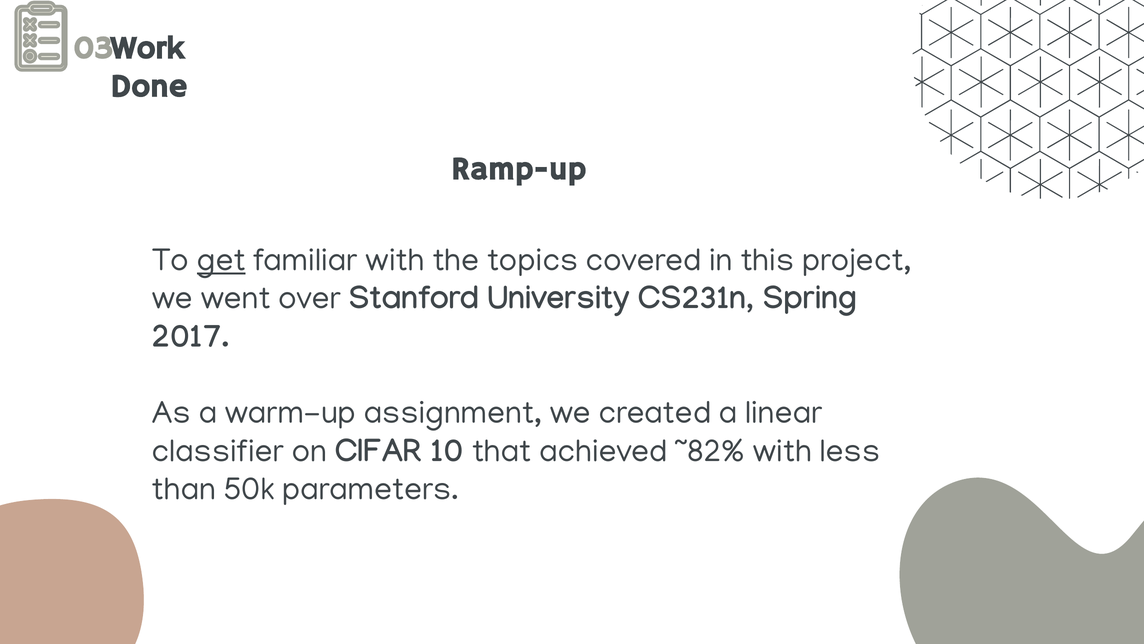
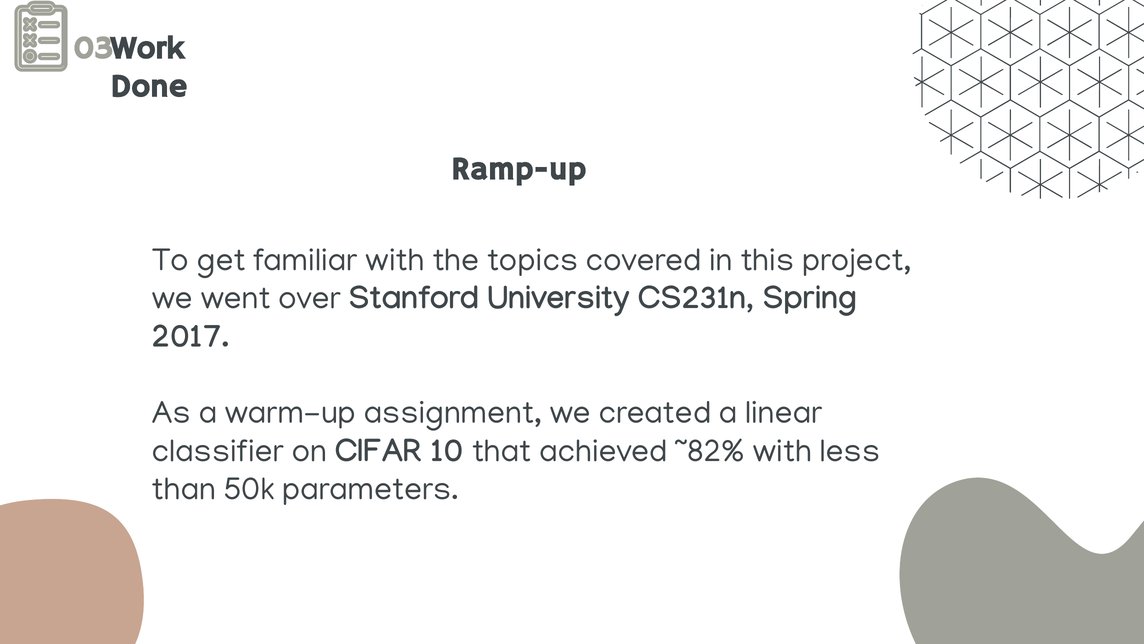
get underline: present -> none
